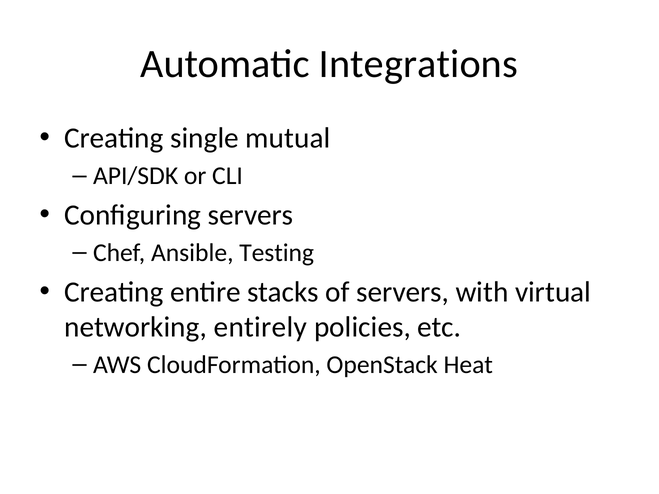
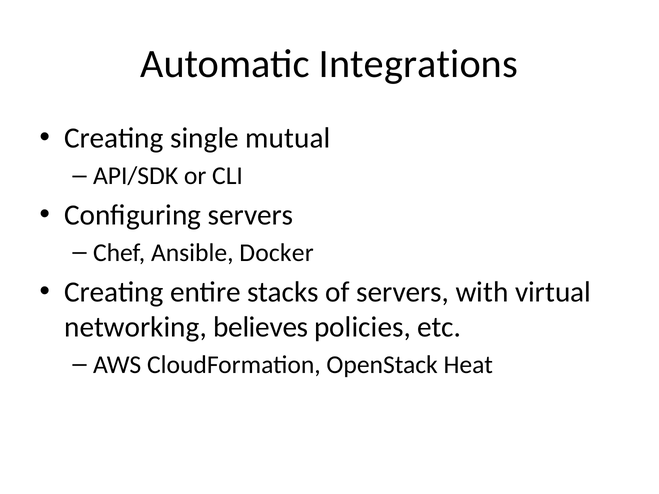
Testing: Testing -> Docker
entirely: entirely -> believes
